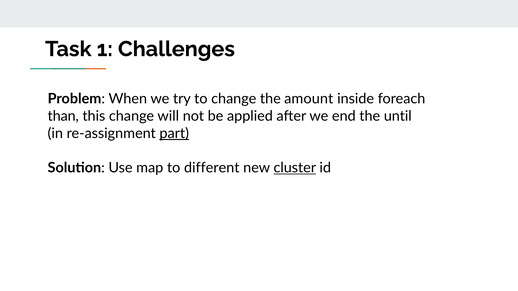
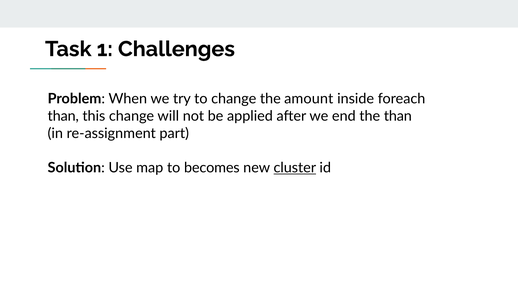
the until: until -> than
part underline: present -> none
different: different -> becomes
